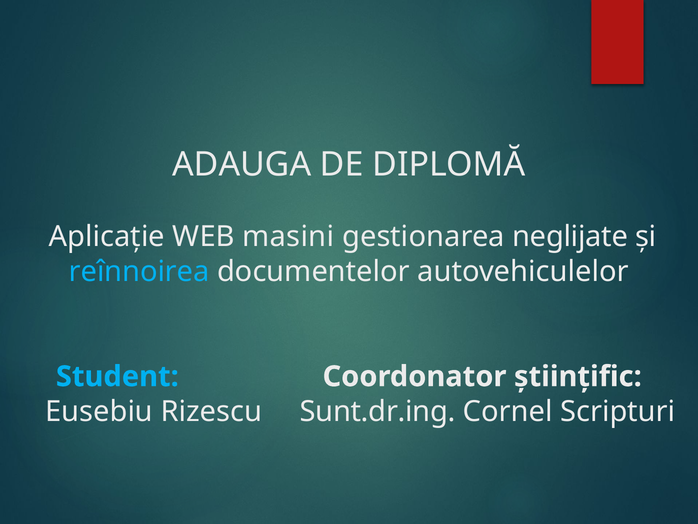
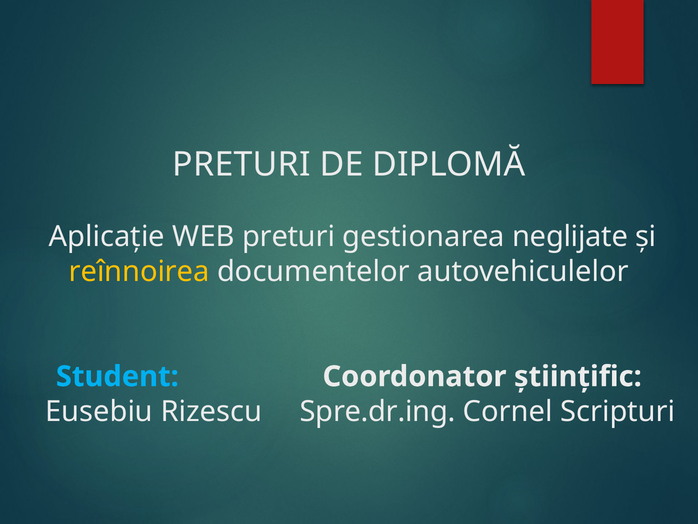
ADAUGA at (242, 164): ADAUGA -> PRETURI
WEB masini: masini -> preturi
reînnoirea colour: light blue -> yellow
Sunt.dr.ing: Sunt.dr.ing -> Spre.dr.ing
